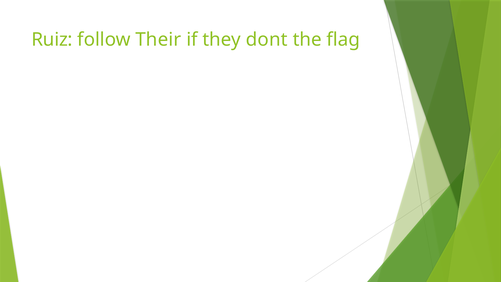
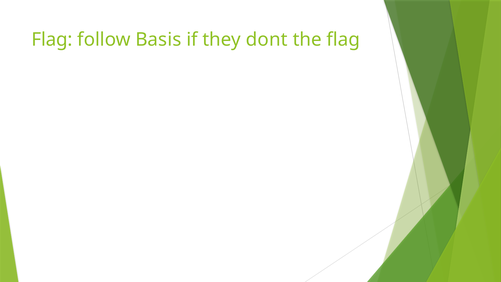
Ruiz at (52, 40): Ruiz -> Flag
Their: Their -> Basis
